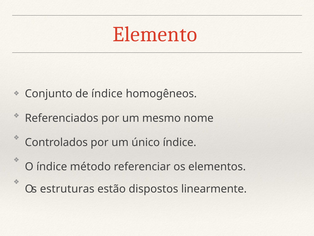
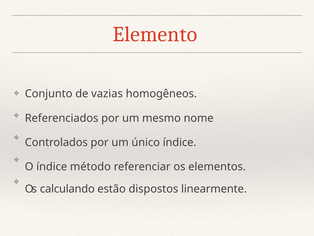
de índice: índice -> vazias
estruturas: estruturas -> calculando
